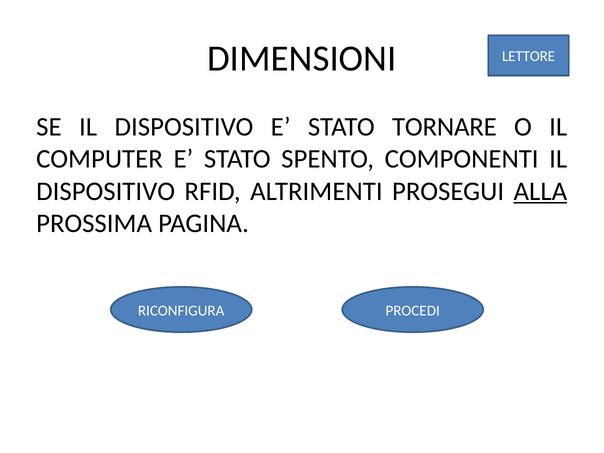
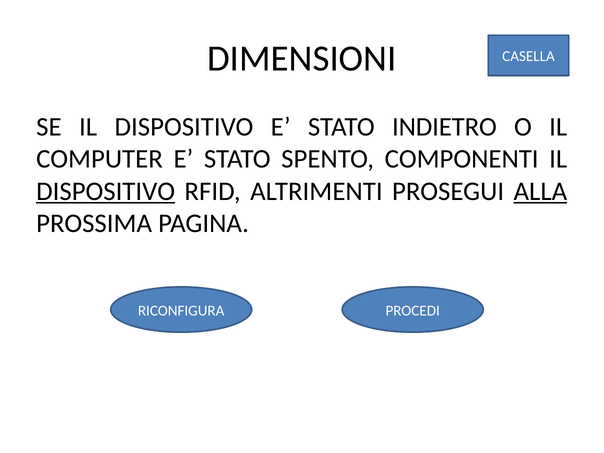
LETTORE: LETTORE -> CASELLA
TORNARE: TORNARE -> INDIETRO
DISPOSITIVO at (106, 191) underline: none -> present
